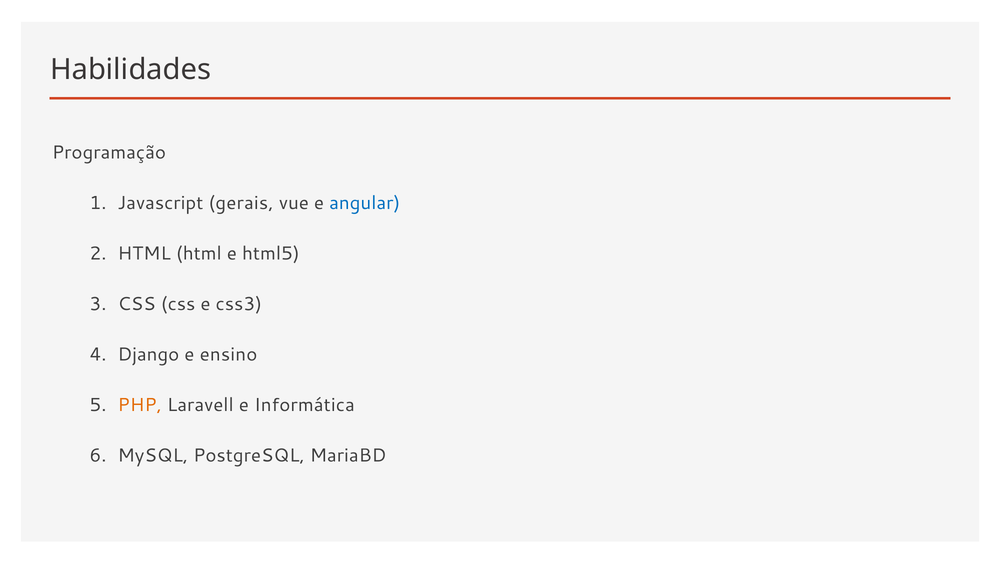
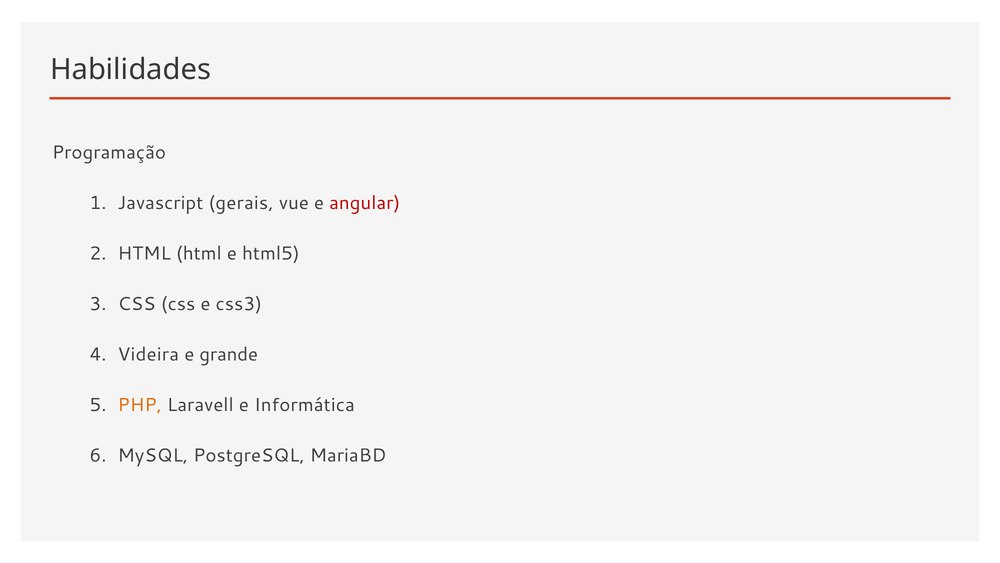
angular colour: blue -> red
Django: Django -> Videira
ensino: ensino -> grande
